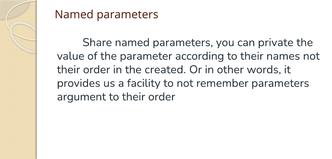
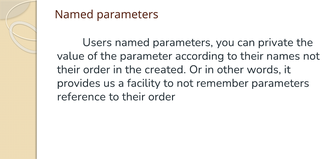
Share: Share -> Users
argument: argument -> reference
